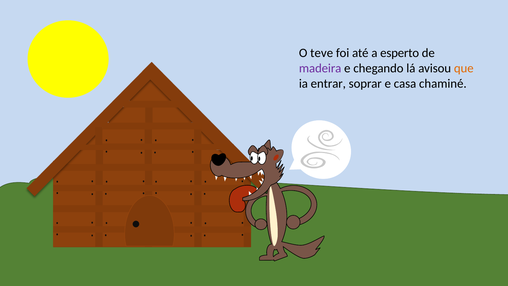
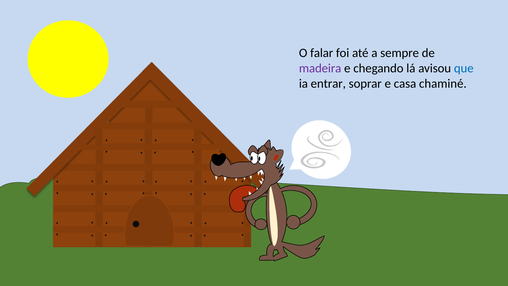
teve: teve -> falar
esperto: esperto -> sempre
que colour: orange -> blue
